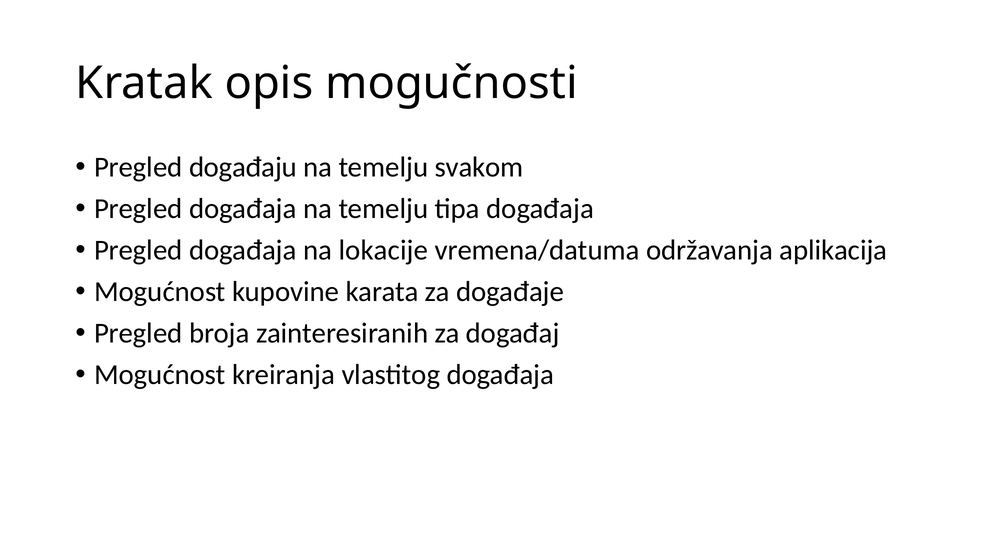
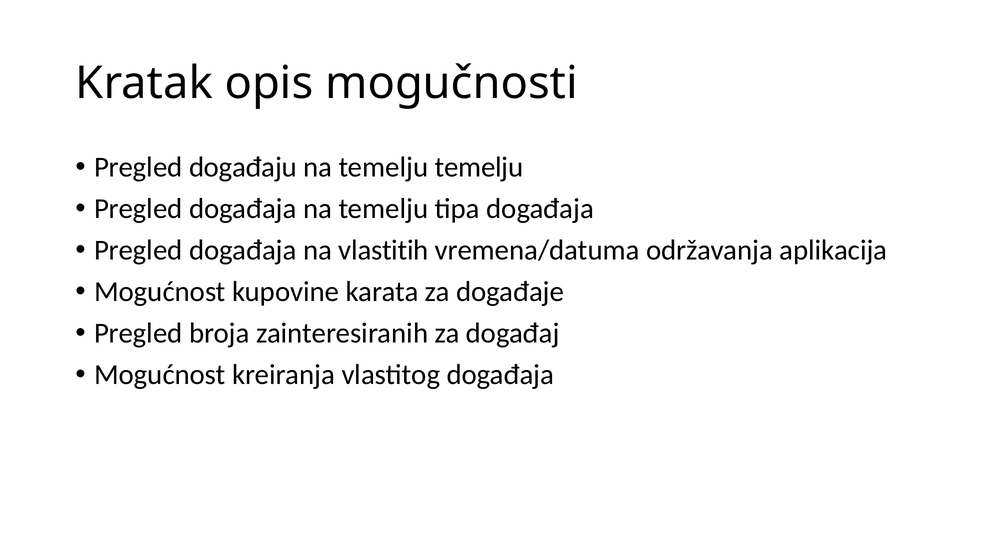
temelju svakom: svakom -> temelju
lokacije: lokacije -> vlastitih
